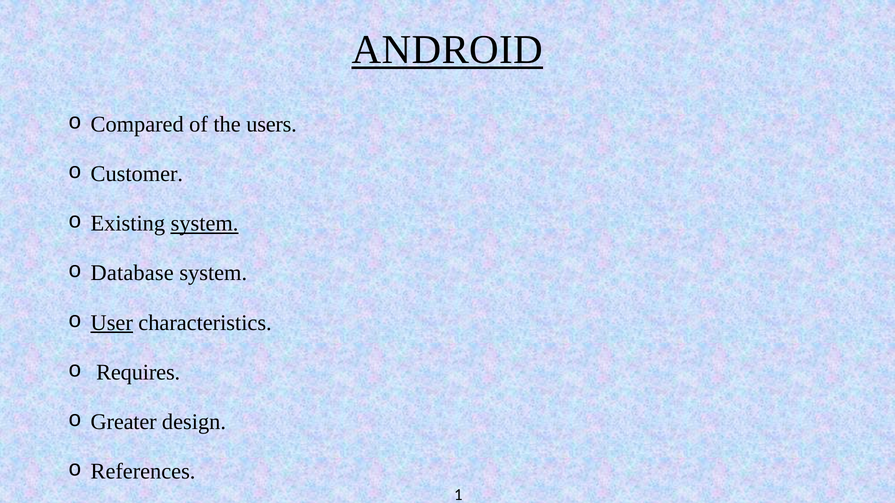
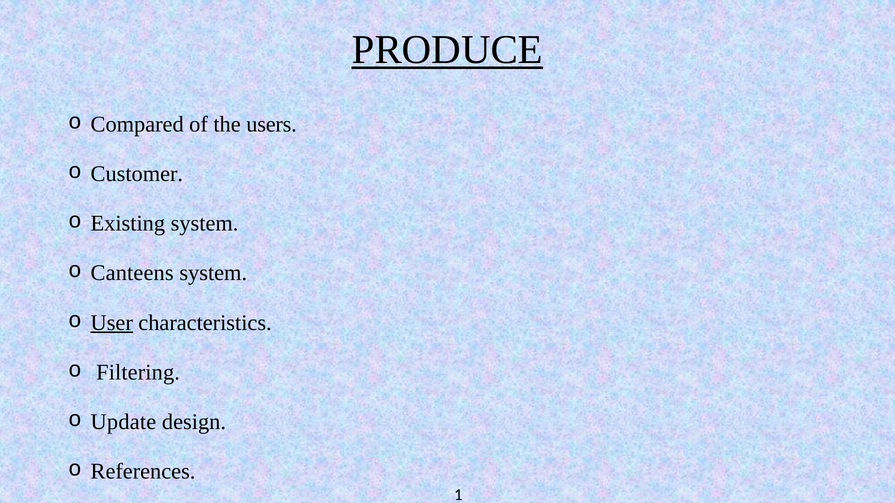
ANDROID: ANDROID -> PRODUCE
system at (205, 224) underline: present -> none
Database: Database -> Canteens
Requires: Requires -> Filtering
Greater: Greater -> Update
